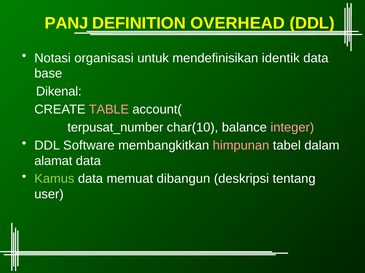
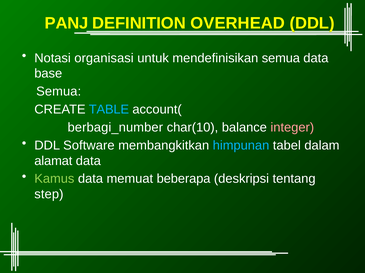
mendefinisikan identik: identik -> semua
Dikenal at (59, 92): Dikenal -> Semua
TABLE colour: pink -> light blue
terpusat_number: terpusat_number -> berbagi_number
himpunan colour: pink -> light blue
dibangun: dibangun -> beberapa
user: user -> step
